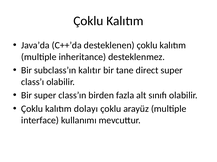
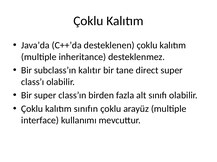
dolayı: dolayı -> sınıfın
